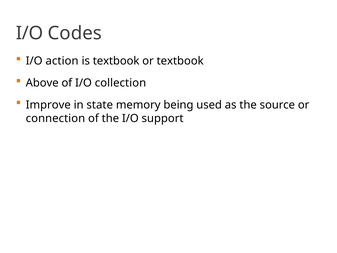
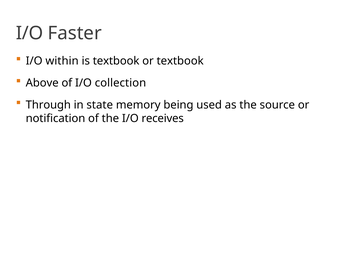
Codes: Codes -> Faster
action: action -> within
Improve: Improve -> Through
connection: connection -> notification
support: support -> receives
